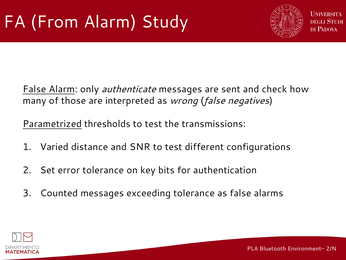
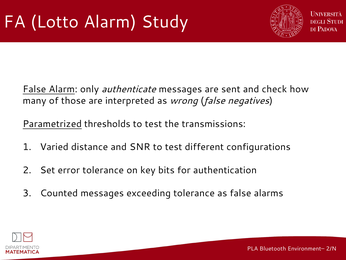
From: From -> Lotto
